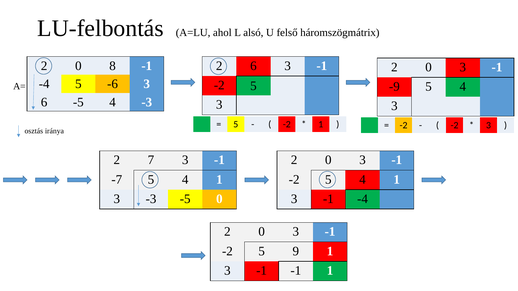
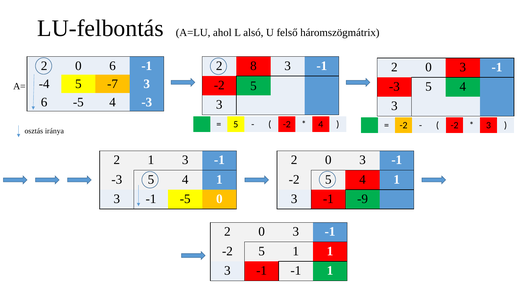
0 8: 8 -> 6
2 6: 6 -> 8
-6: -6 -> -7
-9 at (394, 87): -9 -> -3
1 at (321, 125): 1 -> 4
2 7: 7 -> 1
-7 at (117, 180): -7 -> -3
-3 at (151, 199): -3 -> -1
3 -1 -4: -4 -> -9
5 9: 9 -> 1
